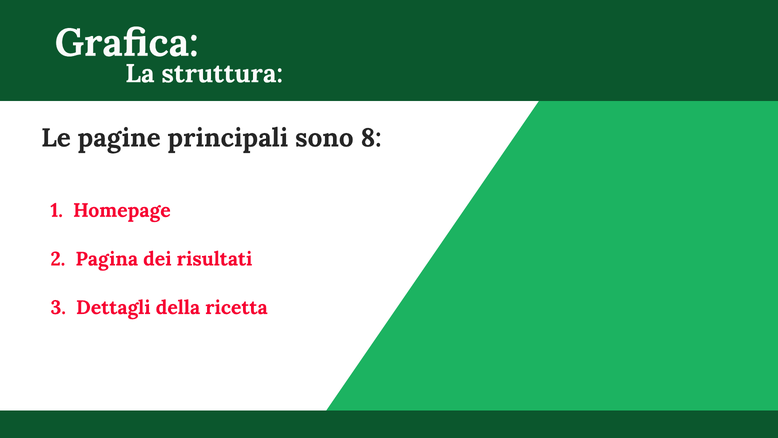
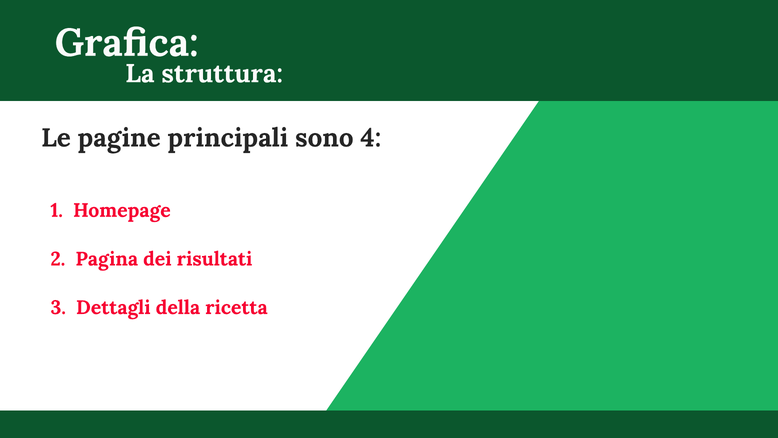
8: 8 -> 4
